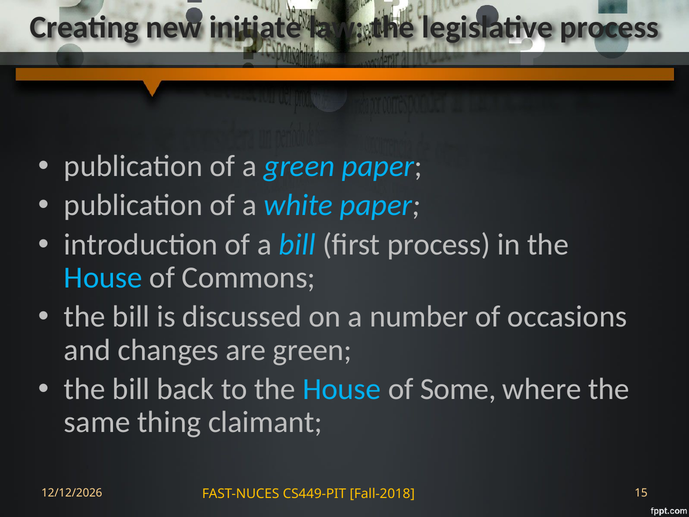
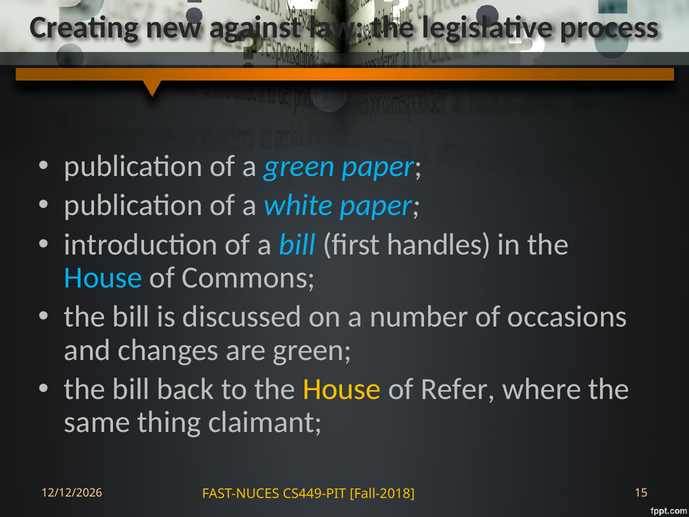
initiate: initiate -> against
first process: process -> handles
House at (342, 389) colour: light blue -> yellow
Some: Some -> Refer
